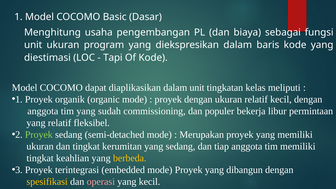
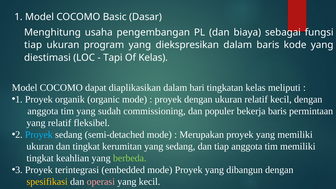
unit at (33, 45): unit -> tiap
Of Kode: Kode -> Kelas
dalam unit: unit -> hari
bekerja libur: libur -> baris
Proyek at (39, 135) colour: light green -> light blue
berbeda colour: yellow -> light green
